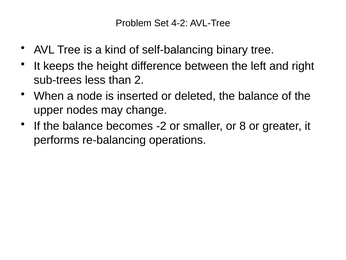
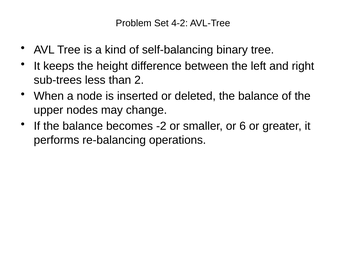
8: 8 -> 6
